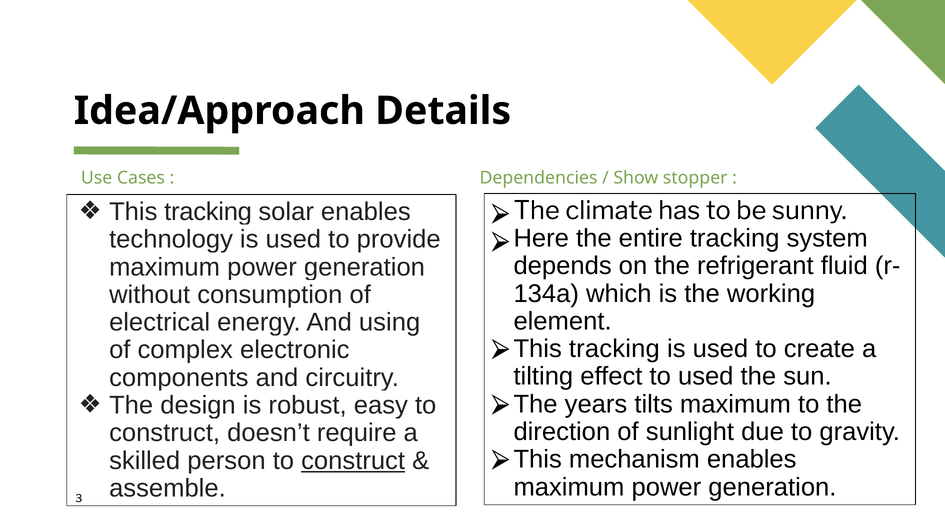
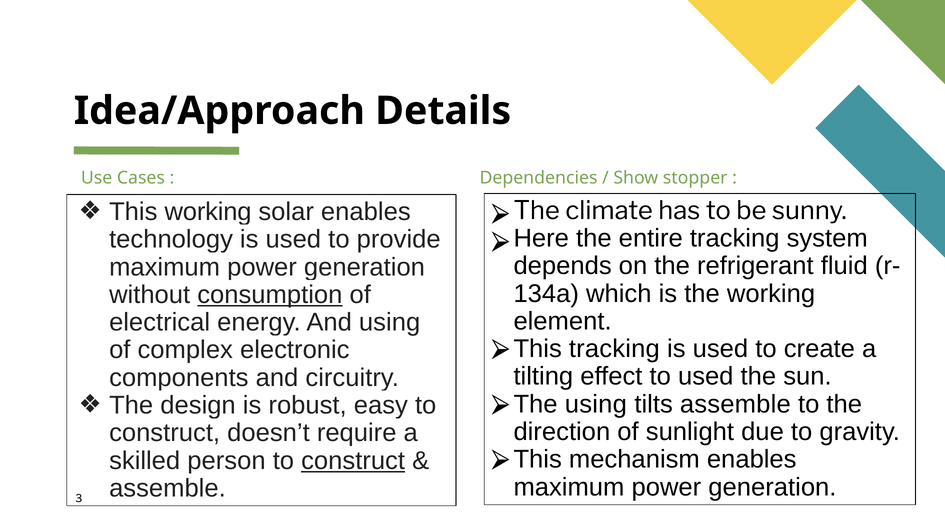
This tracking: tracking -> working
consumption underline: none -> present
years at (596, 404): years -> using
tilts maximum: maximum -> assemble
